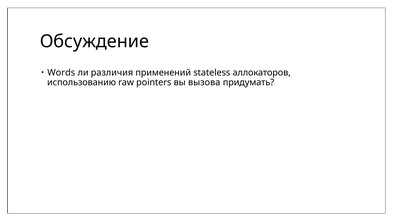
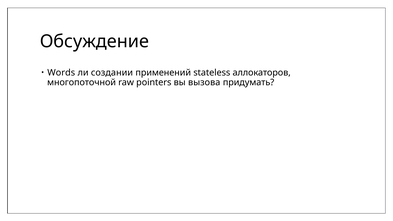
различия: различия -> создании
использованию: использованию -> многопоточной
